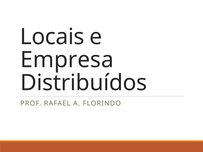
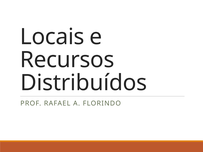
Empresa: Empresa -> Recursos
